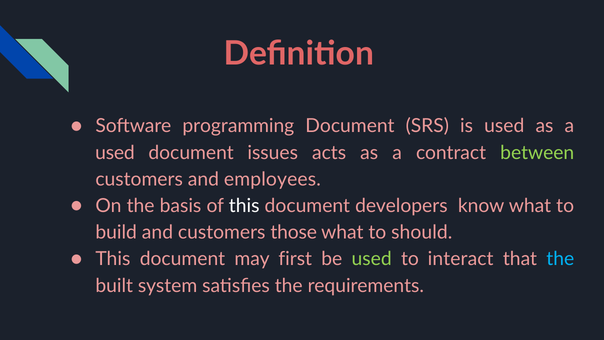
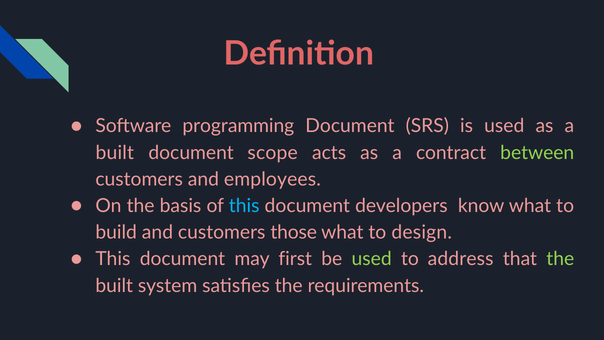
used at (115, 153): used -> built
issues: issues -> scope
this at (244, 206) colour: white -> light blue
should: should -> design
interact: interact -> address
the at (560, 259) colour: light blue -> light green
